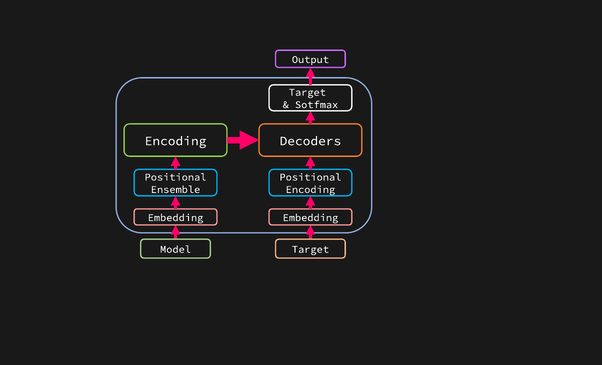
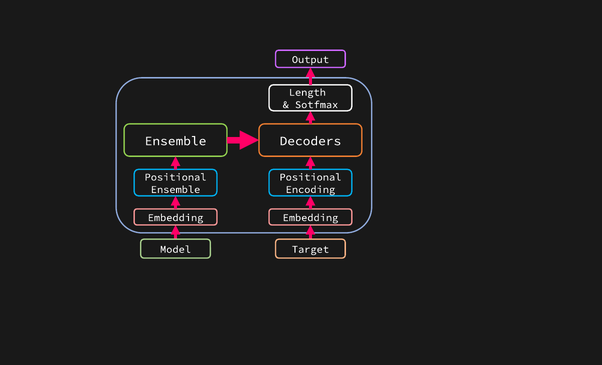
Target at (307, 92): Target -> Length
Encoding at (176, 141): Encoding -> Ensemble
